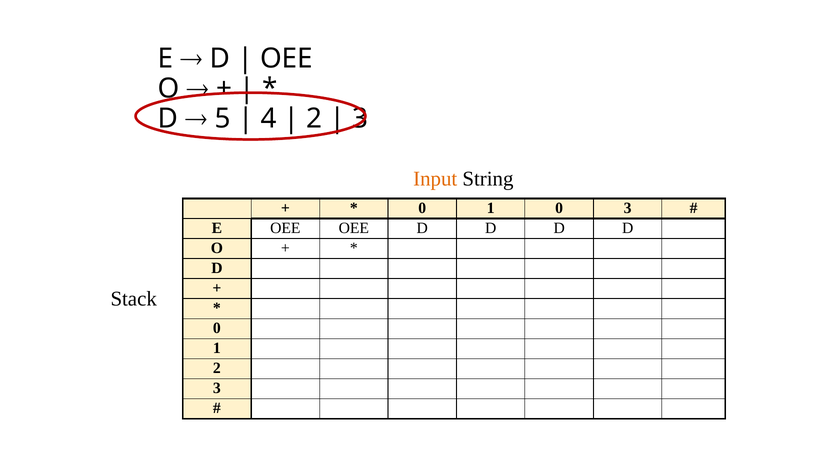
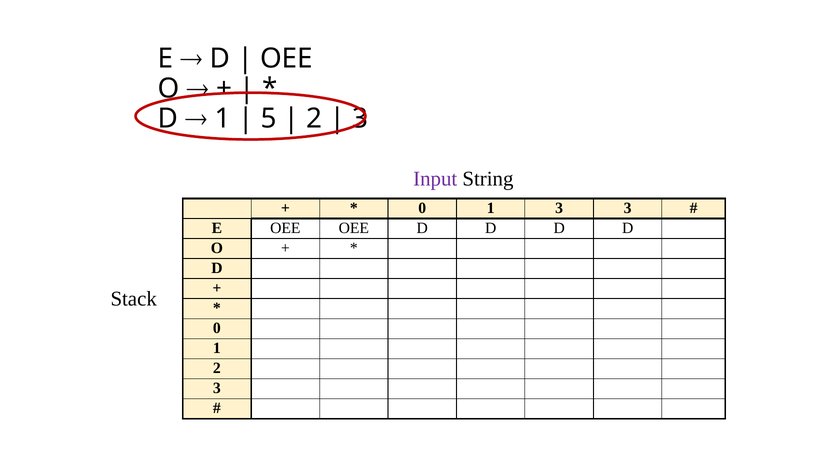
5 at (223, 119): 5 -> 1
4: 4 -> 5
Input colour: orange -> purple
1 0: 0 -> 3
